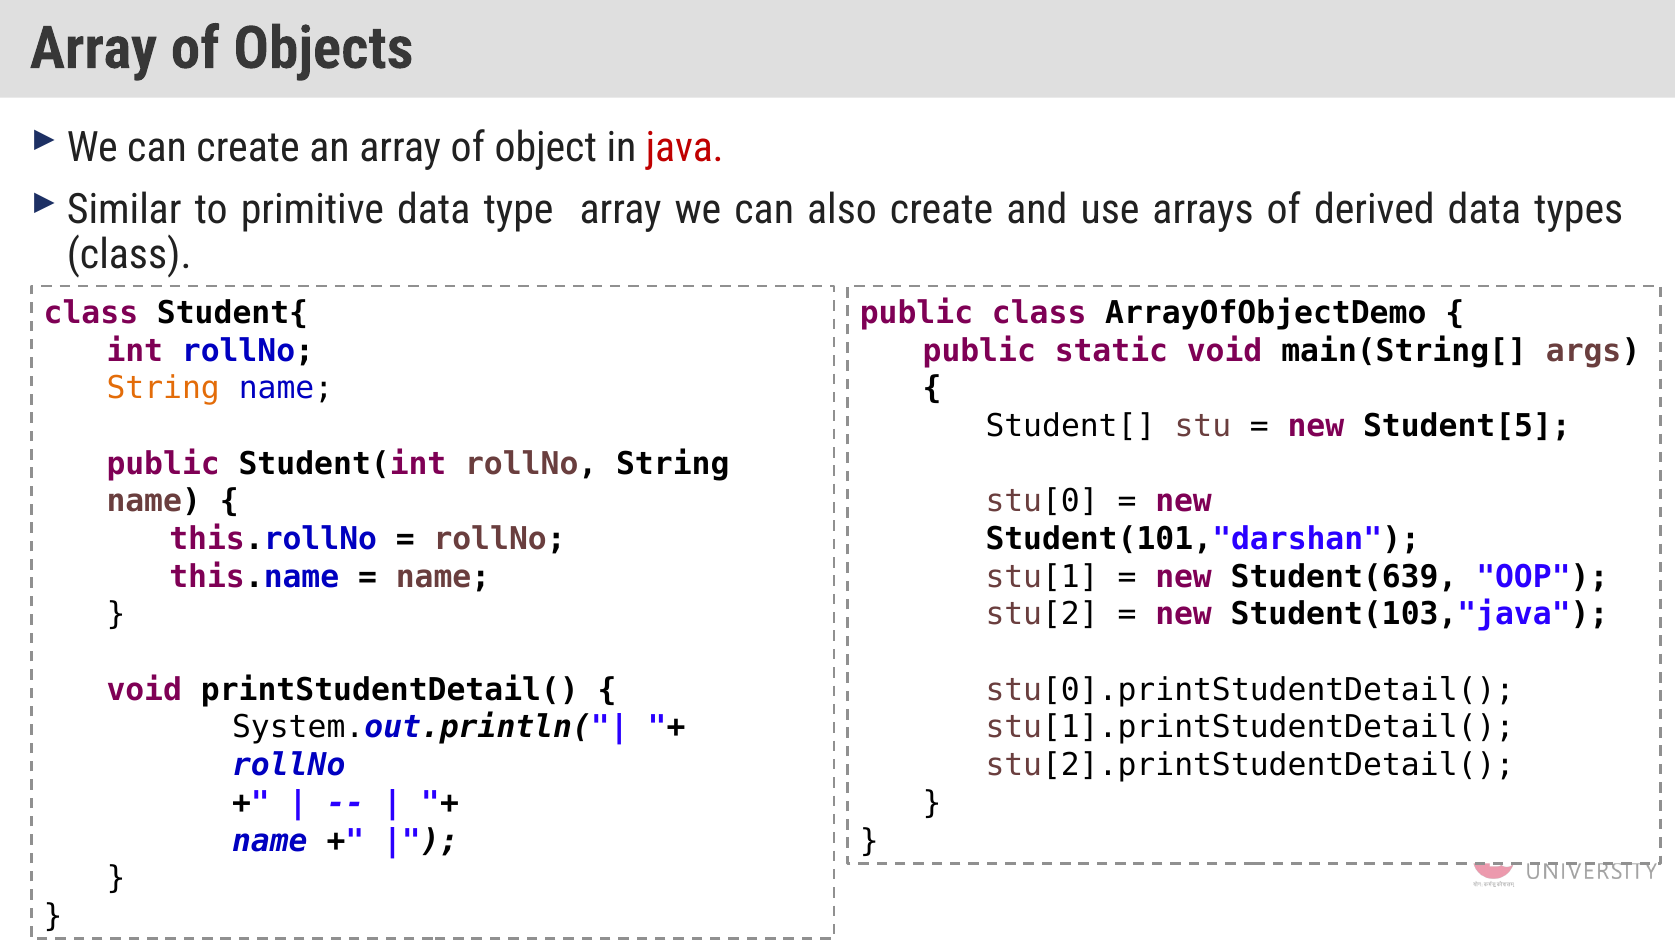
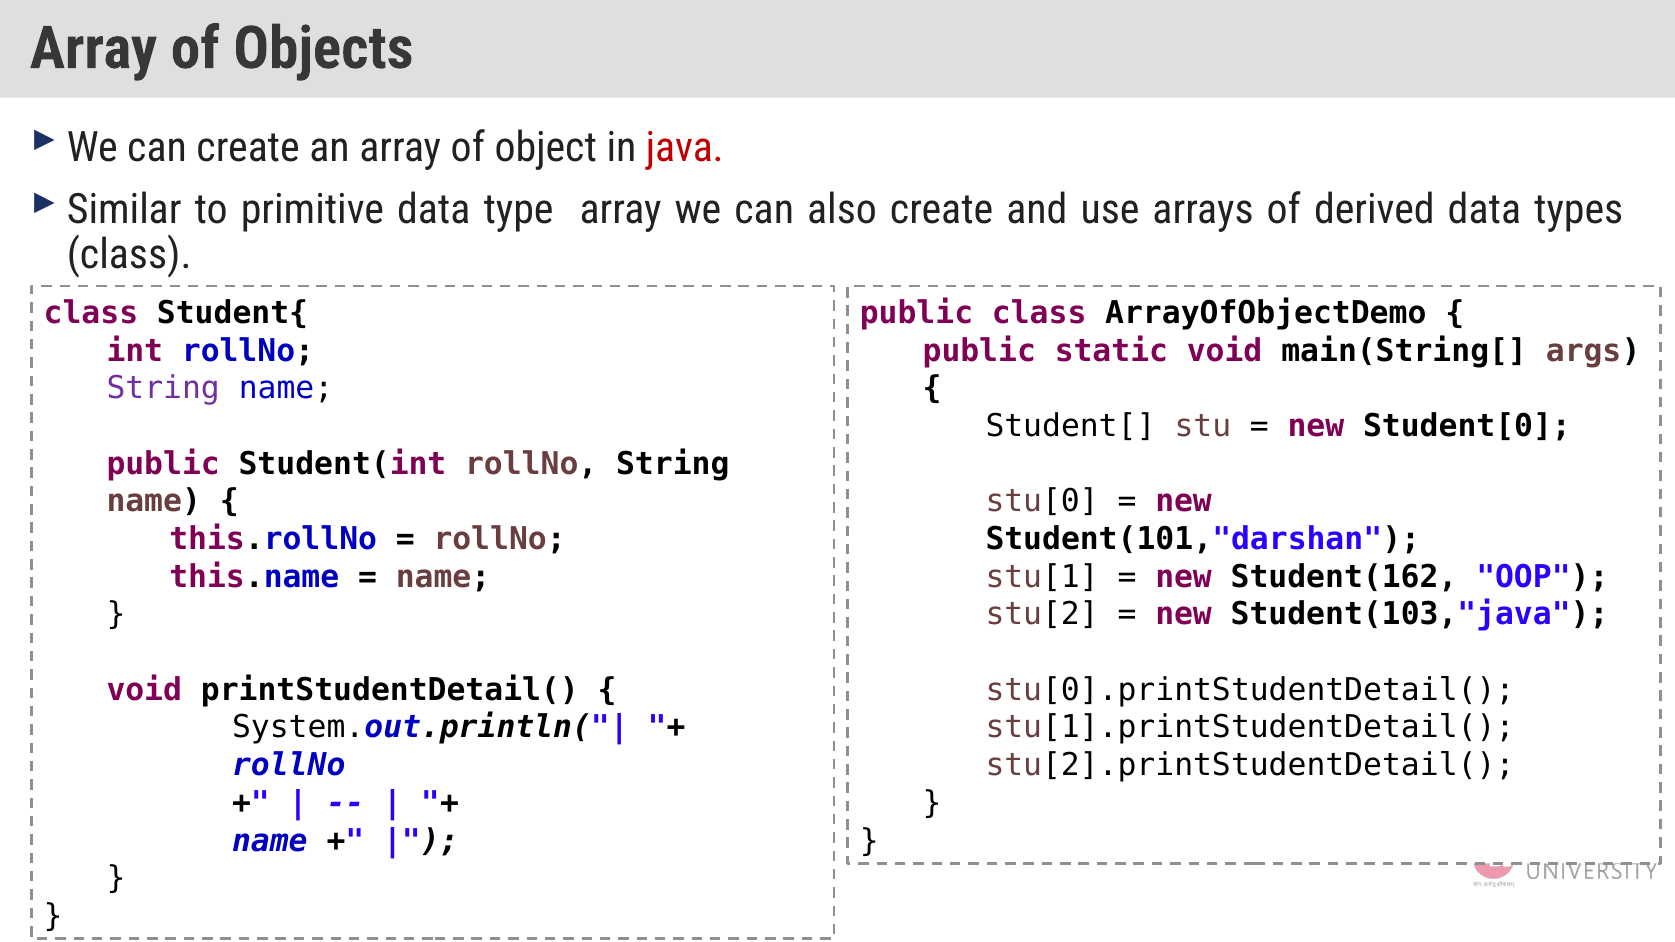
String at (163, 389) colour: orange -> purple
Student[5: Student[5 -> Student[0
Student(639: Student(639 -> Student(162
